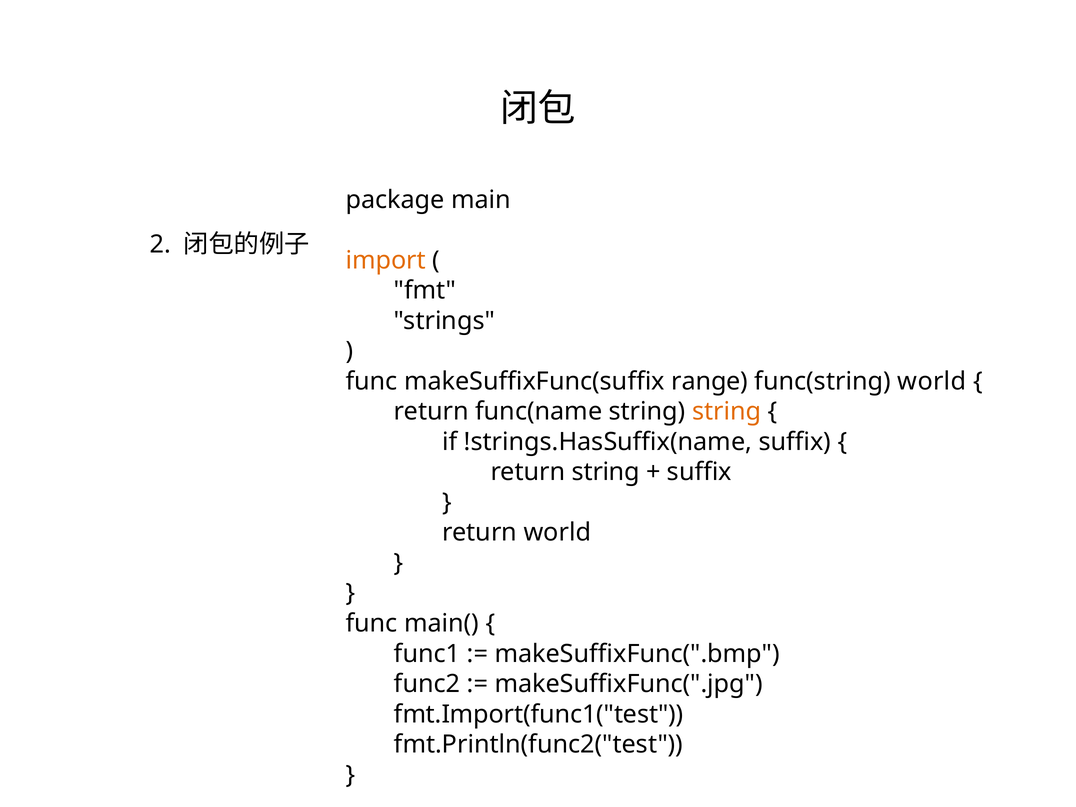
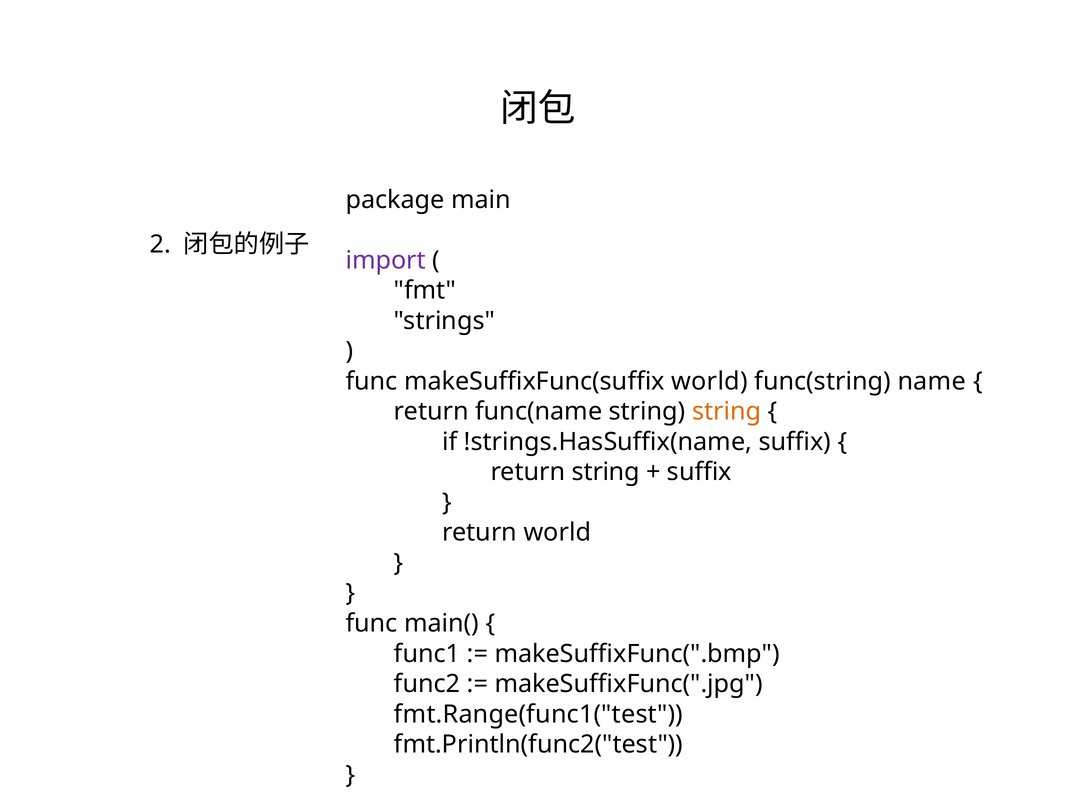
import colour: orange -> purple
makeSuffixFunc(suffix range: range -> world
func(string world: world -> name
fmt.Import(func1("test: fmt.Import(func1("test -> fmt.Range(func1("test
